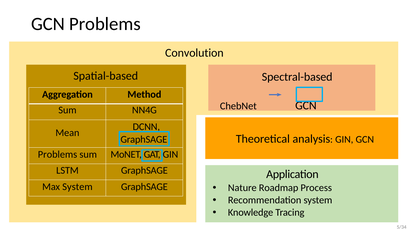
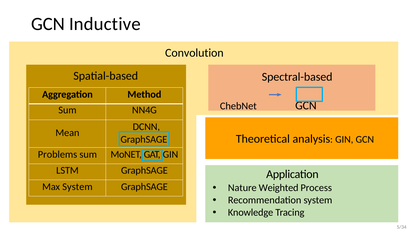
GCN Problems: Problems -> Inductive
Roadmap: Roadmap -> Weighted
